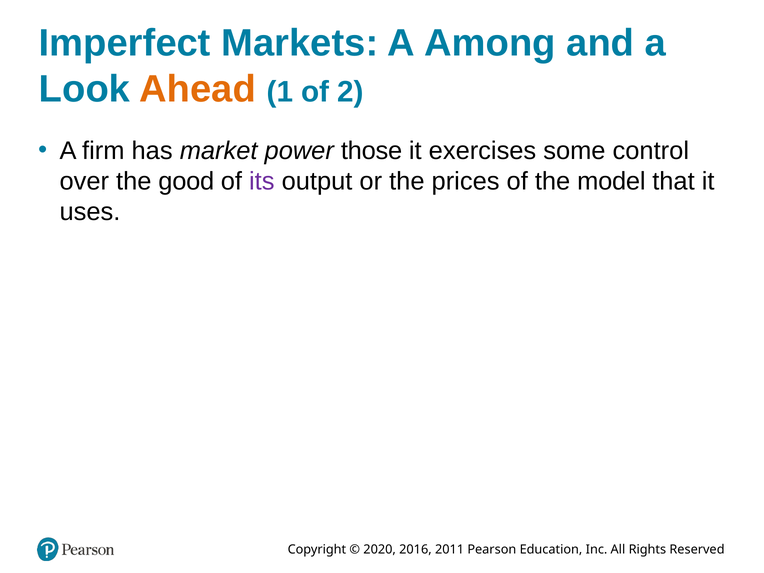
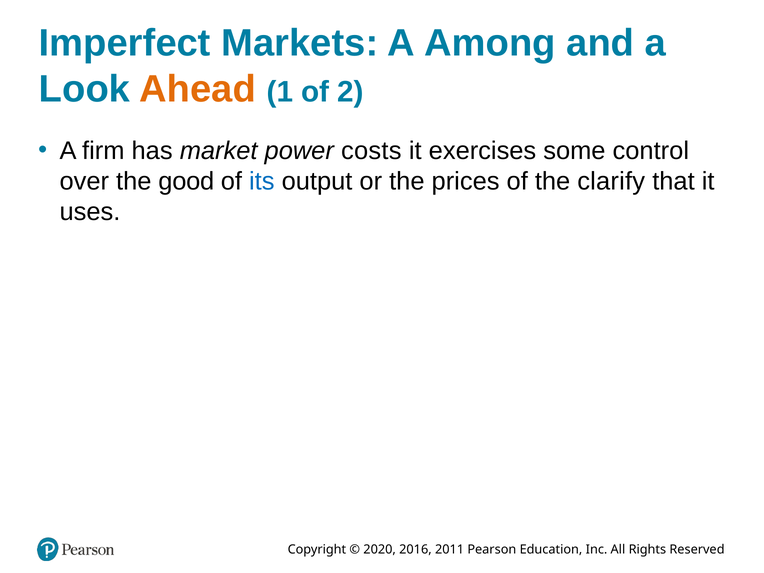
those: those -> costs
its colour: purple -> blue
model: model -> clarify
